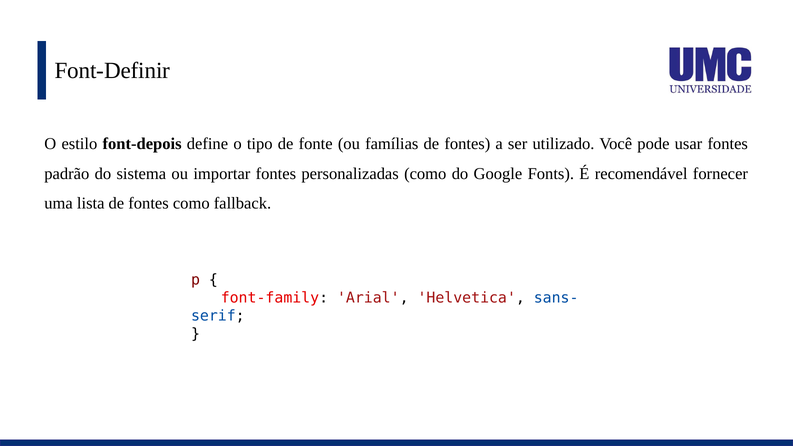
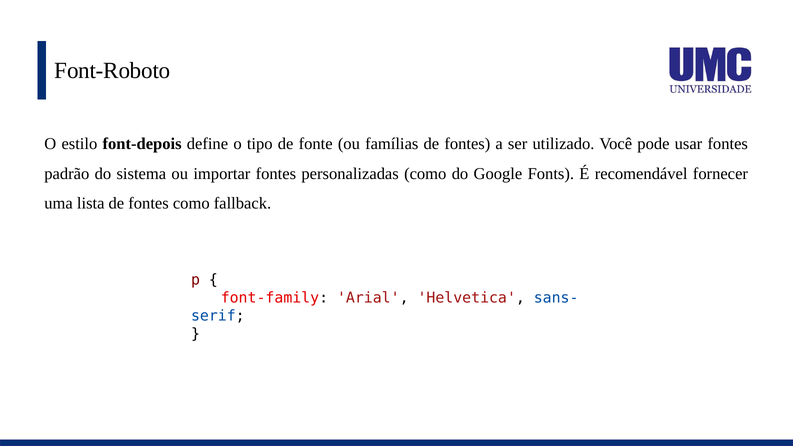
Font-Definir: Font-Definir -> Font-Roboto
